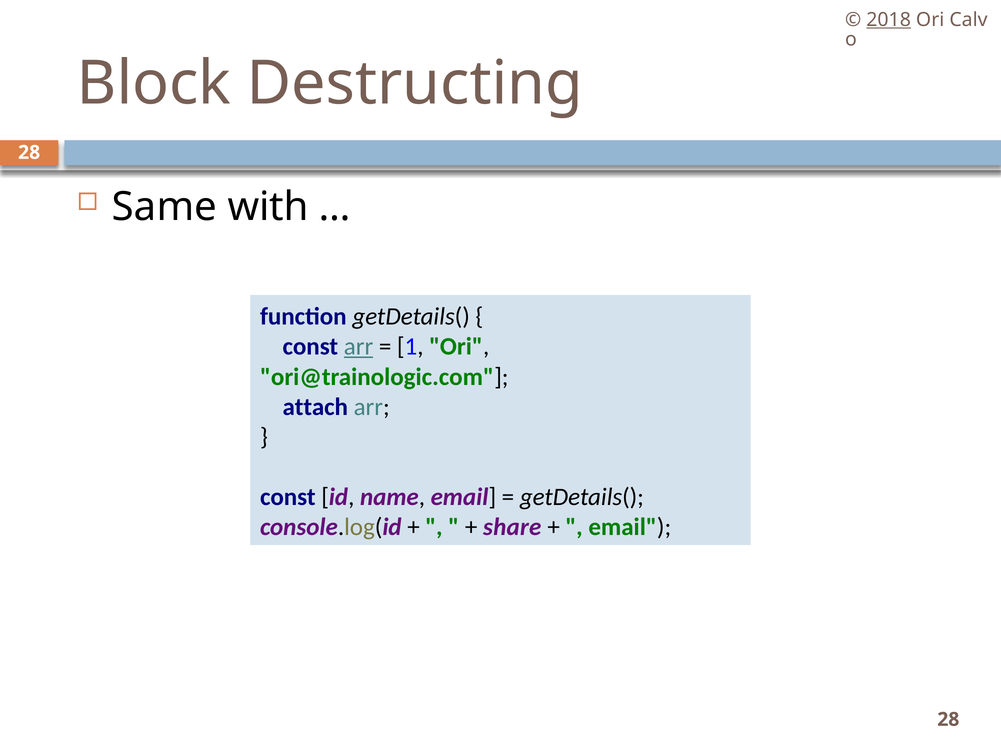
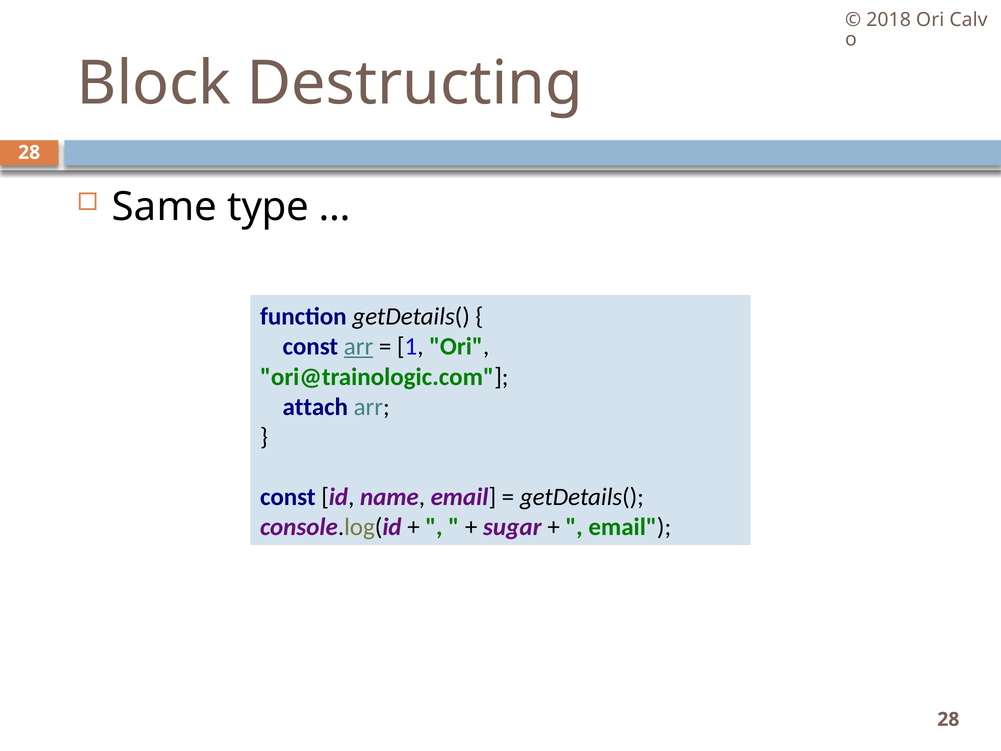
2018 underline: present -> none
with: with -> type
share: share -> sugar
